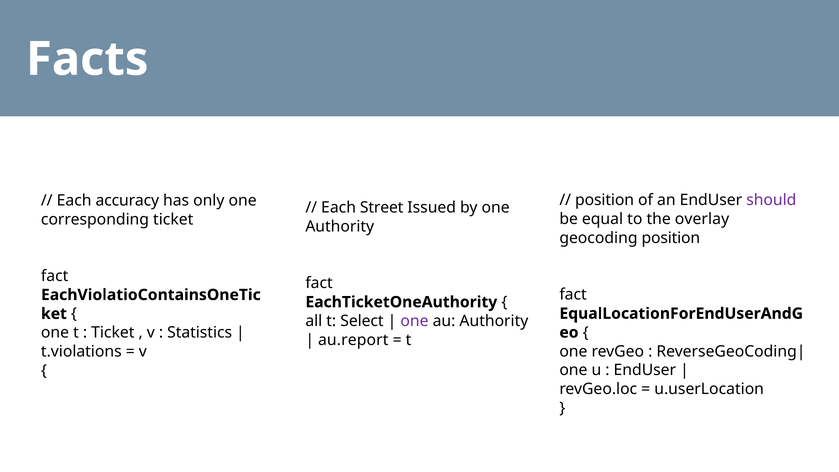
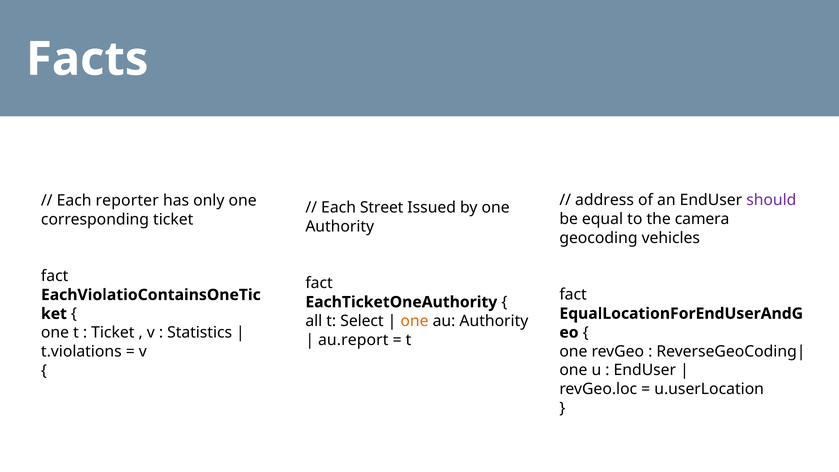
position at (605, 200): position -> address
accuracy: accuracy -> reporter
overlay: overlay -> camera
geocoding position: position -> vehicles
one at (415, 321) colour: purple -> orange
